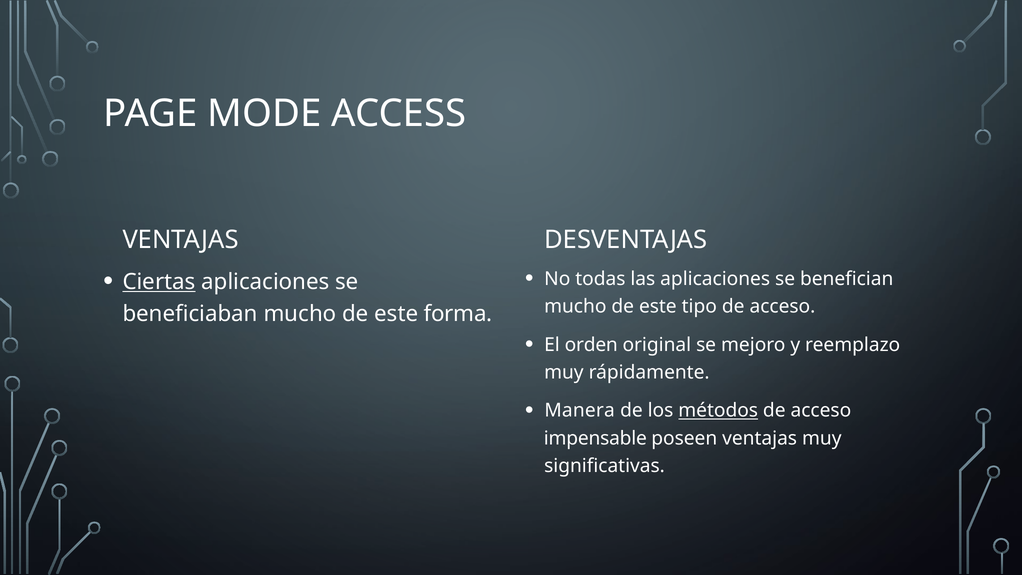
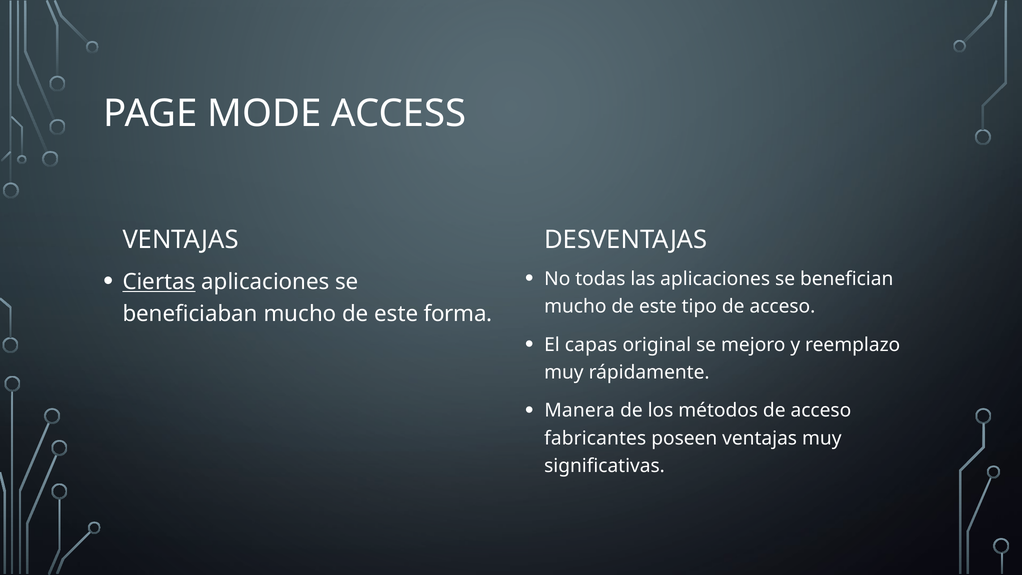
orden: orden -> capas
métodos underline: present -> none
impensable: impensable -> fabricantes
